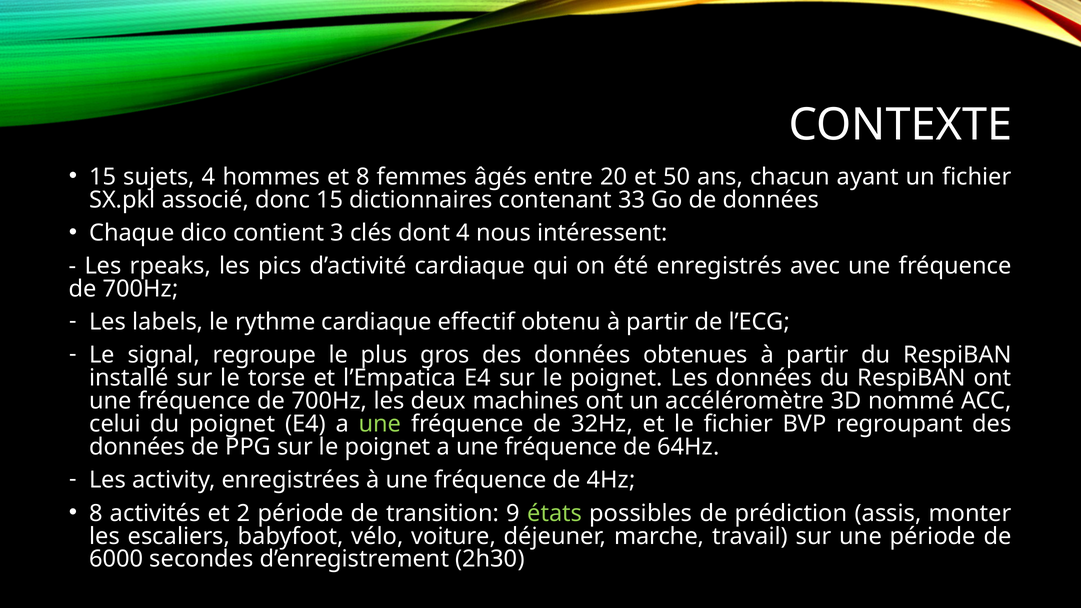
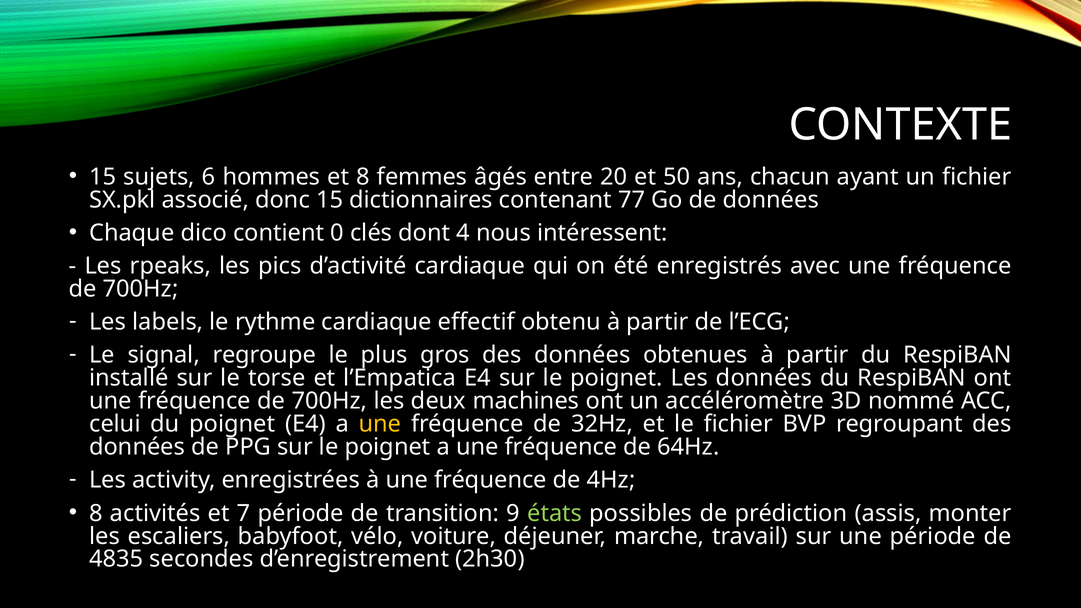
sujets 4: 4 -> 6
33: 33 -> 77
3: 3 -> 0
une at (380, 424) colour: light green -> yellow
2: 2 -> 7
6000: 6000 -> 4835
